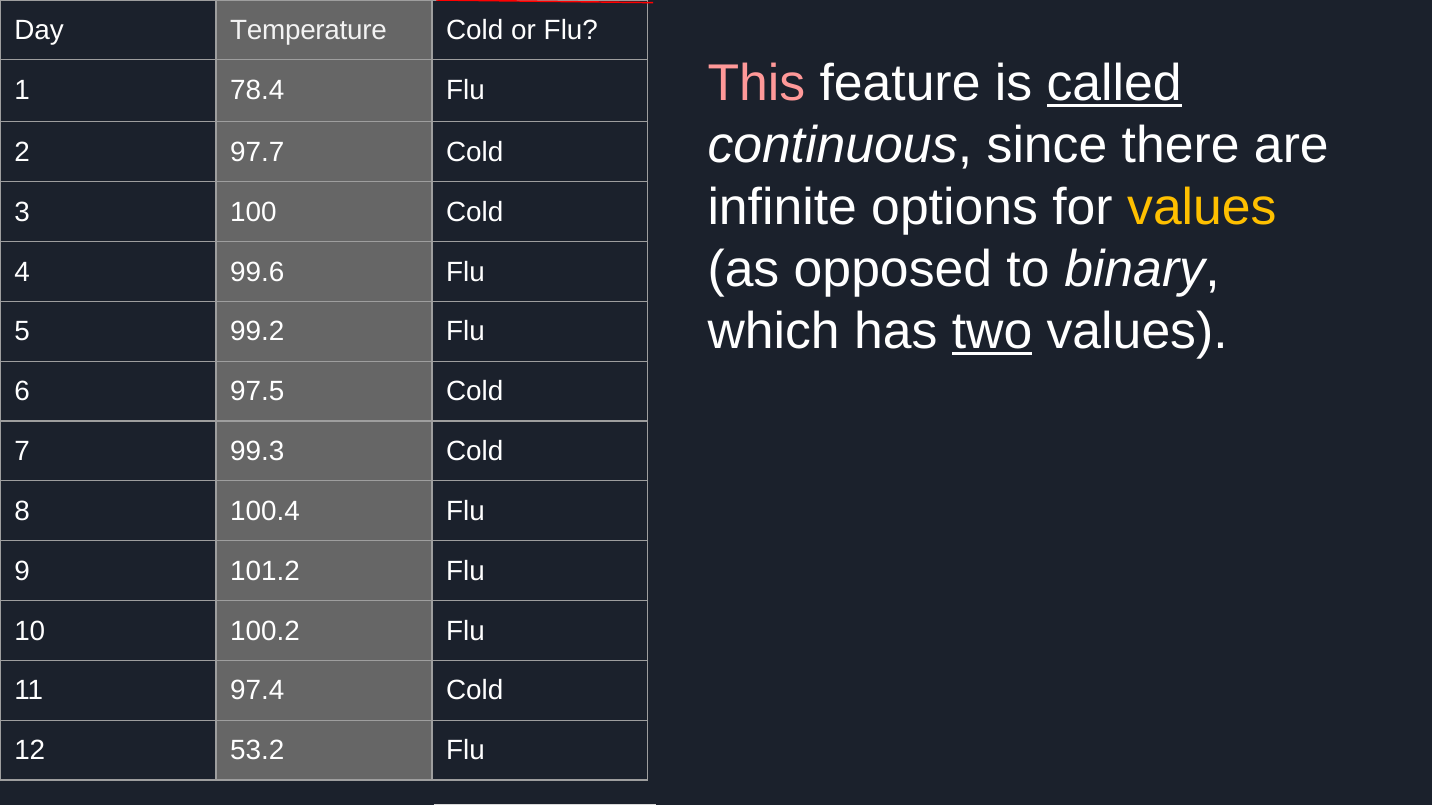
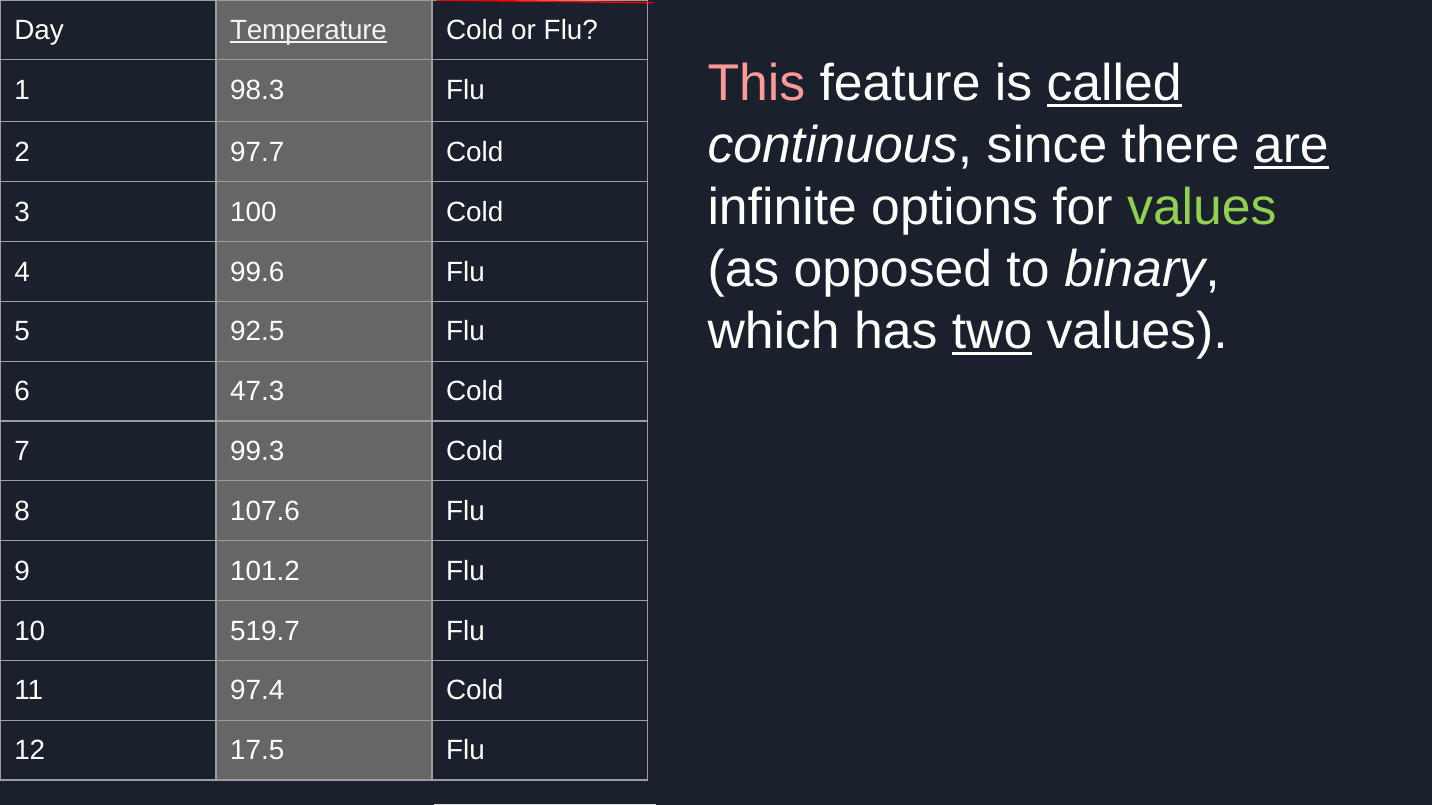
Temperature underline: none -> present
78.4: 78.4 -> 98.3
are underline: none -> present
values at (1202, 208) colour: yellow -> light green
99.2: 99.2 -> 92.5
97.5: 97.5 -> 47.3
100.4: 100.4 -> 107.6
100.2: 100.2 -> 519.7
53.2: 53.2 -> 17.5
